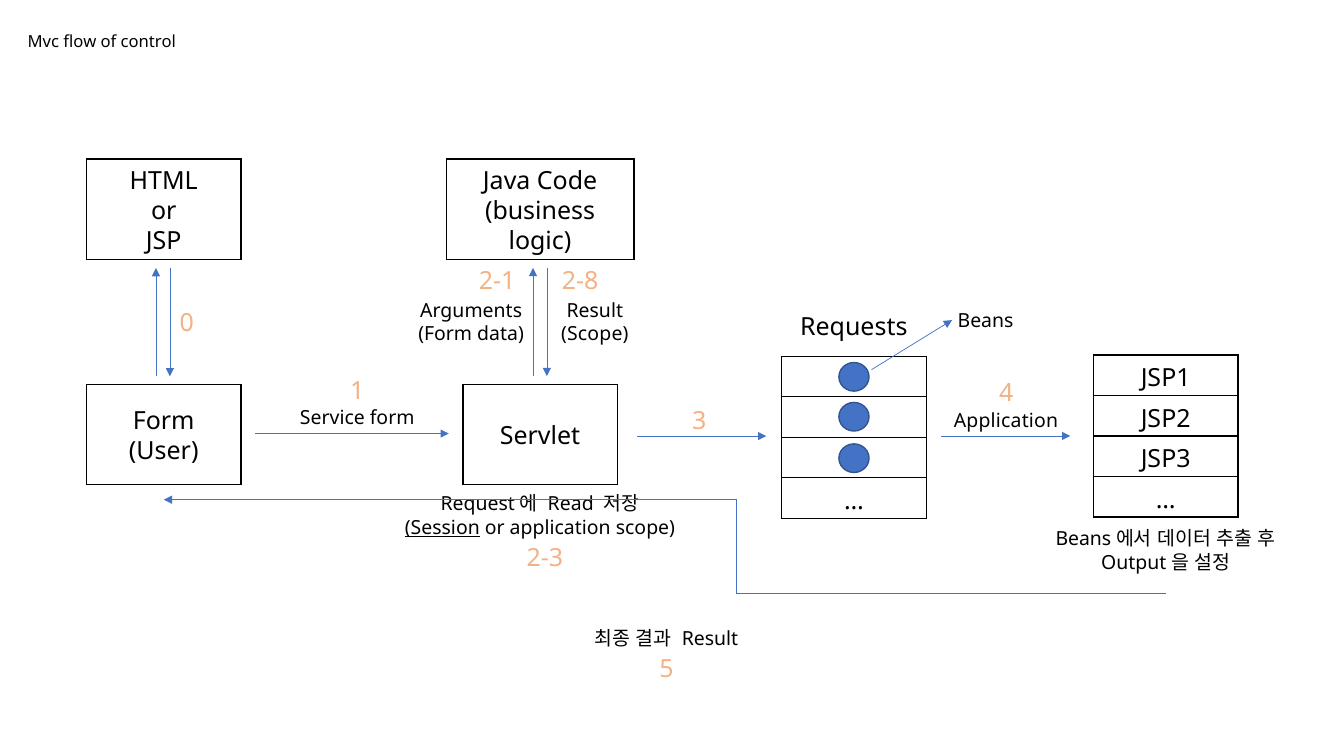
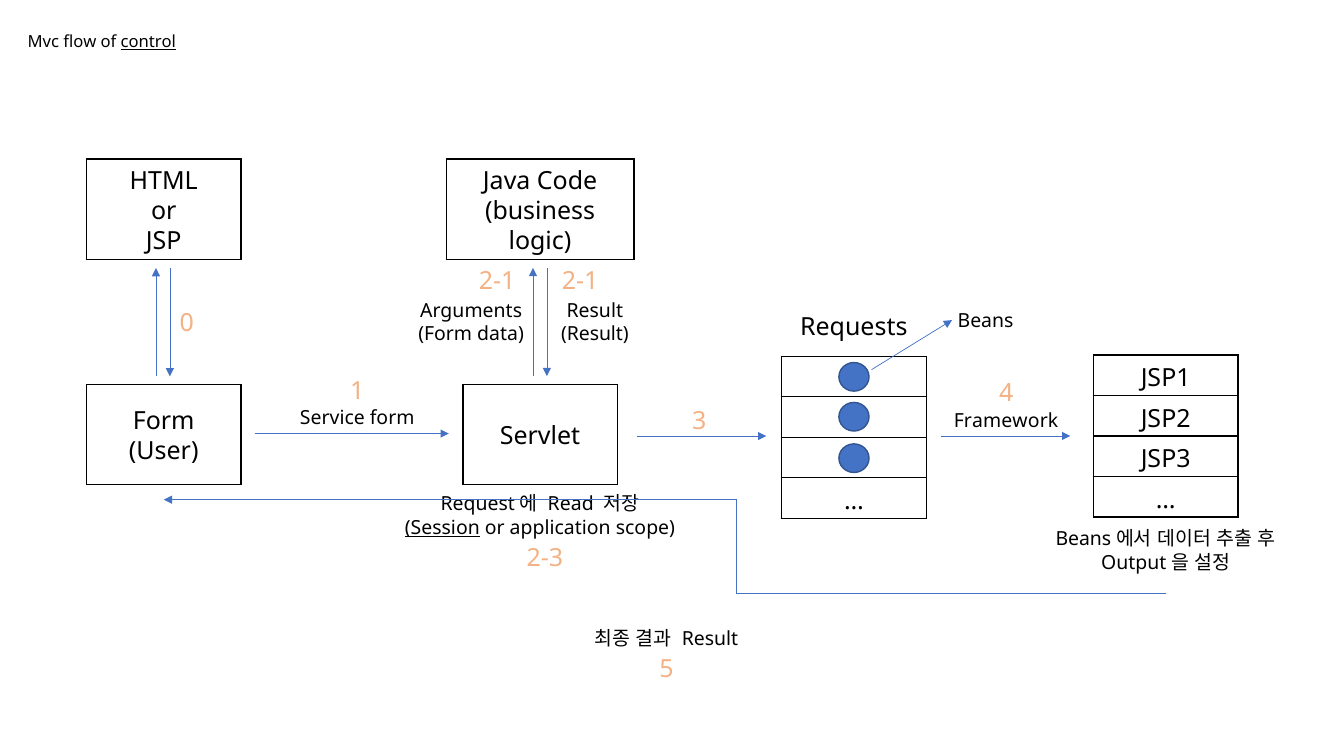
control underline: none -> present
2-1 2-8: 2-8 -> 2-1
Scope at (595, 334): Scope -> Result
Application at (1006, 421): Application -> Framework
